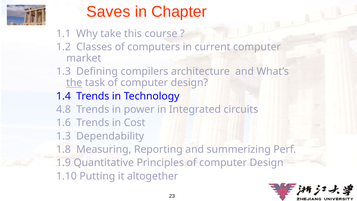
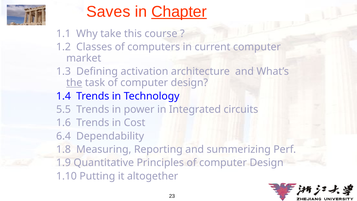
Chapter underline: none -> present
compilers: compilers -> activation
4.8: 4.8 -> 5.5
1.3 at (64, 136): 1.3 -> 6.4
